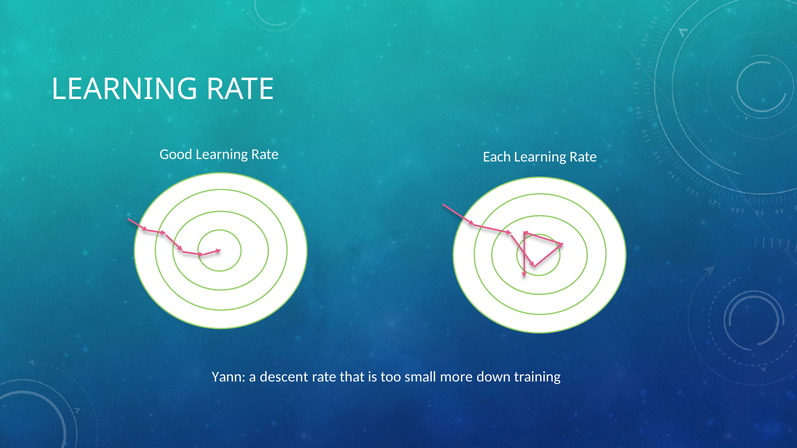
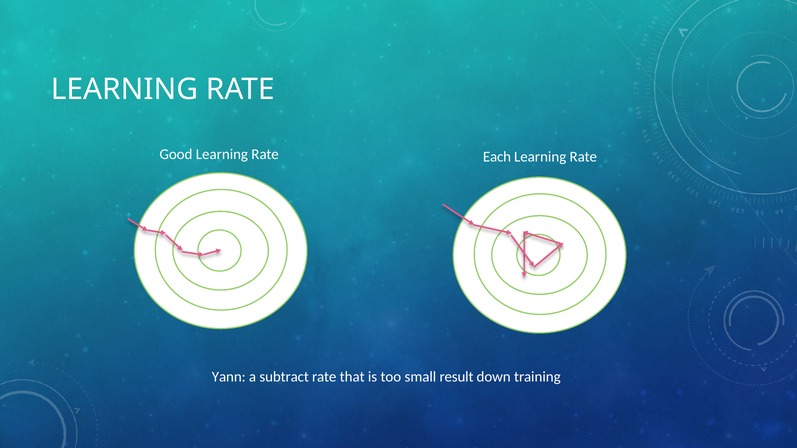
descent: descent -> subtract
more: more -> result
